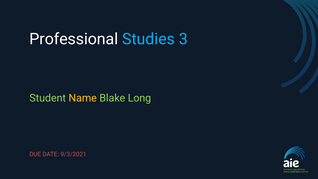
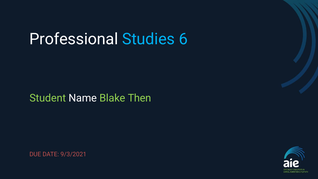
3: 3 -> 6
Name colour: yellow -> white
Long: Long -> Then
